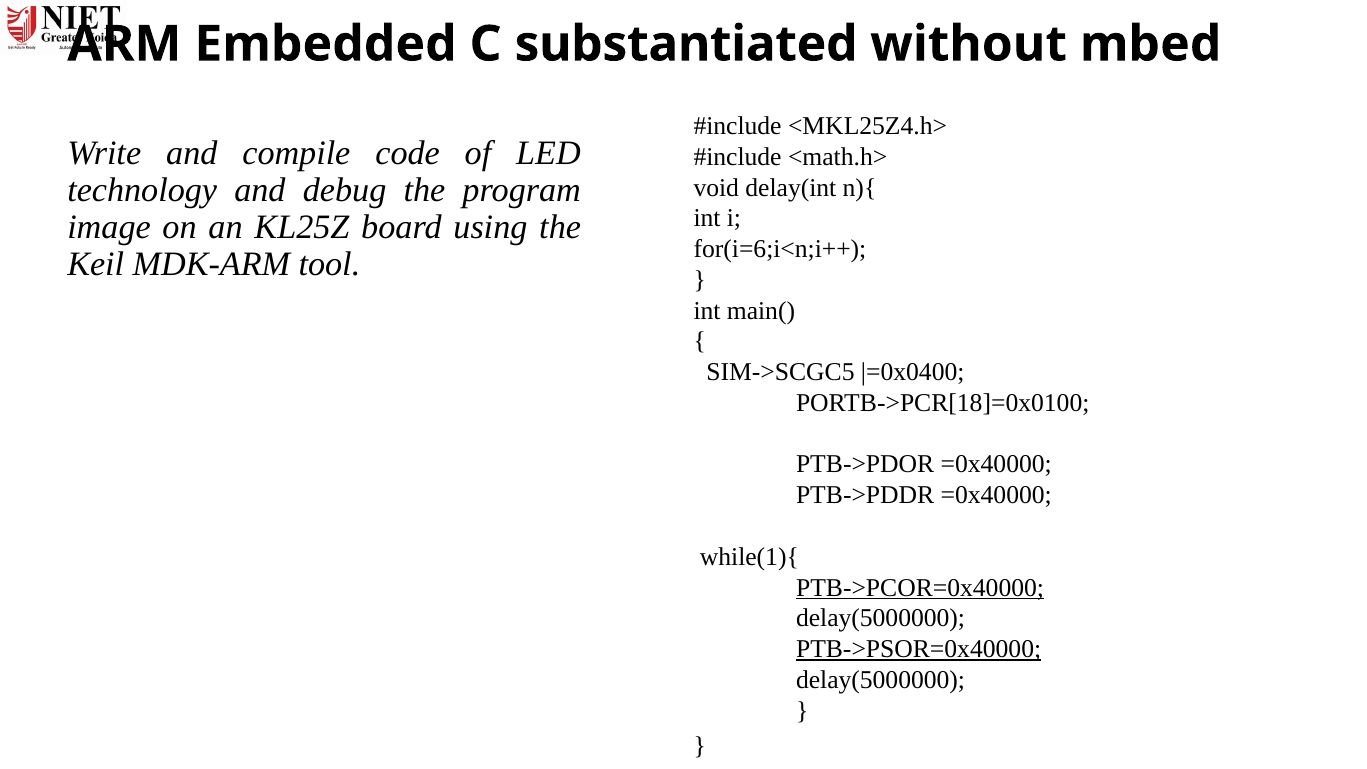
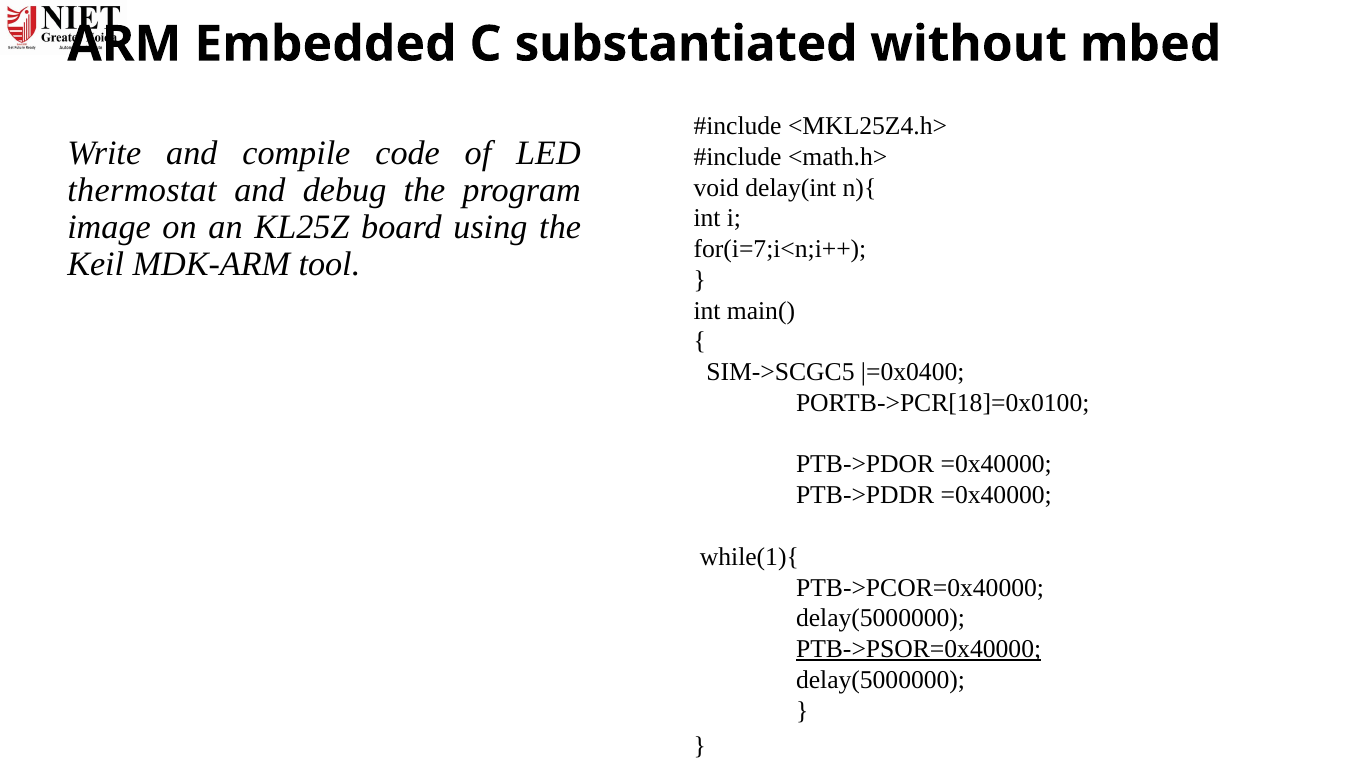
technology: technology -> thermostat
for(i=6;i<n;i++: for(i=6;i<n;i++ -> for(i=7;i<n;i++
PTB->PCOR=0x40000 underline: present -> none
